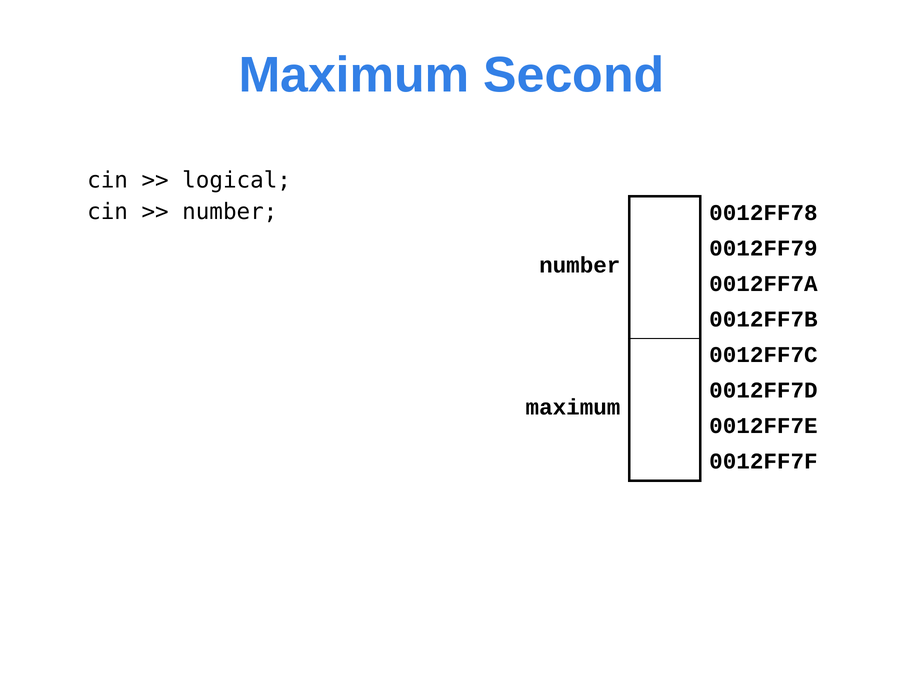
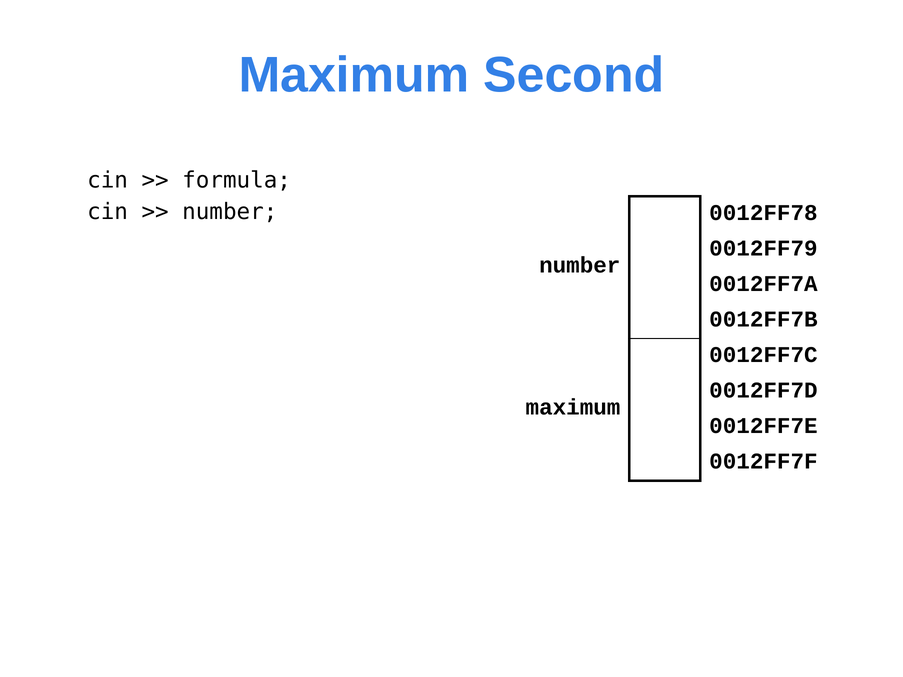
logical: logical -> formula
